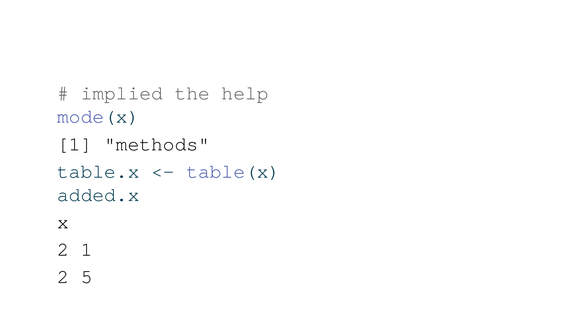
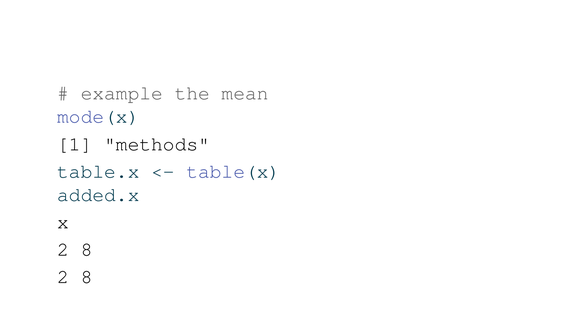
implied: implied -> example
help: help -> mean
1 at (87, 250): 1 -> 8
5 at (87, 277): 5 -> 8
